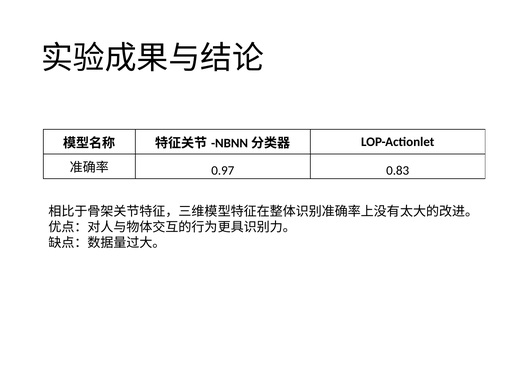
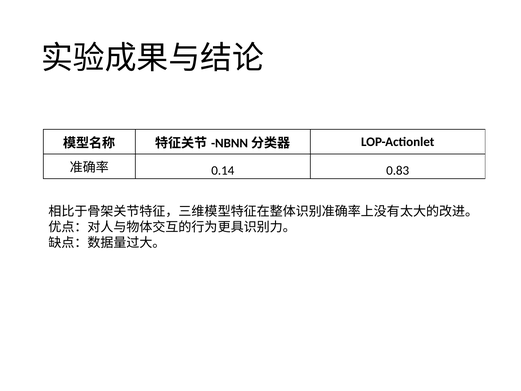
0.97: 0.97 -> 0.14
